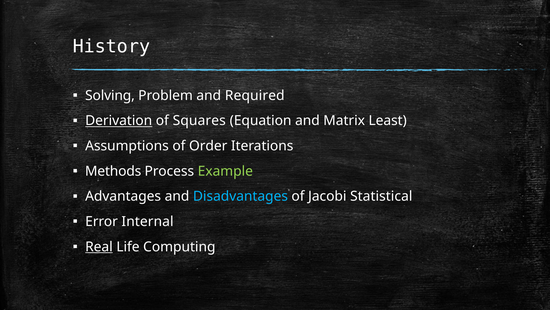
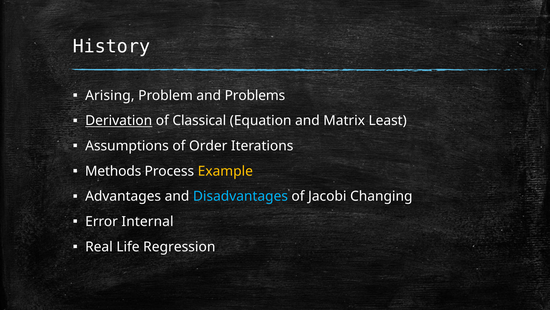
Solving: Solving -> Arising
Required: Required -> Problems
Squares: Squares -> Classical
Example colour: light green -> yellow
Statistical: Statistical -> Changing
Real underline: present -> none
Computing: Computing -> Regression
